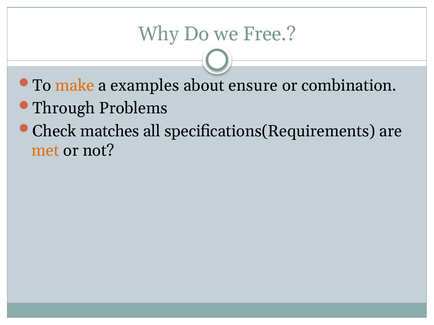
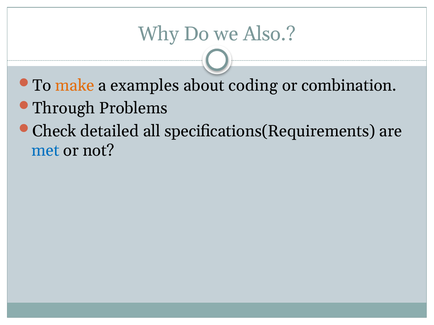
Free: Free -> Also
ensure: ensure -> coding
matches: matches -> detailed
met colour: orange -> blue
